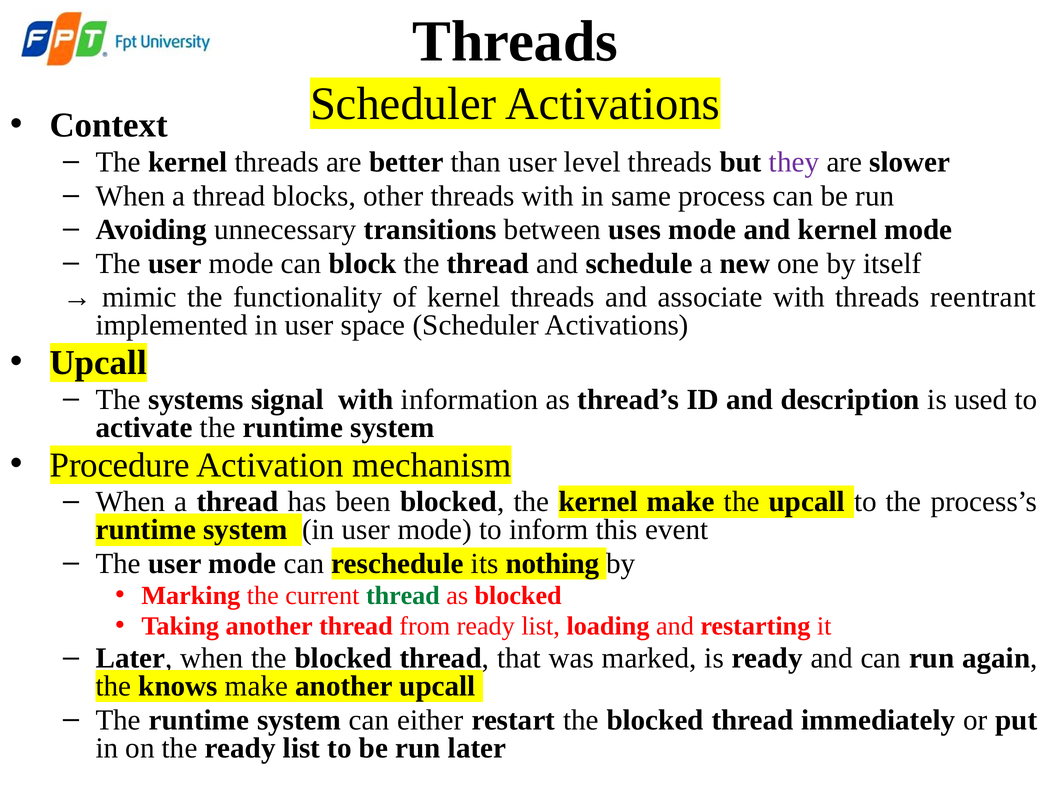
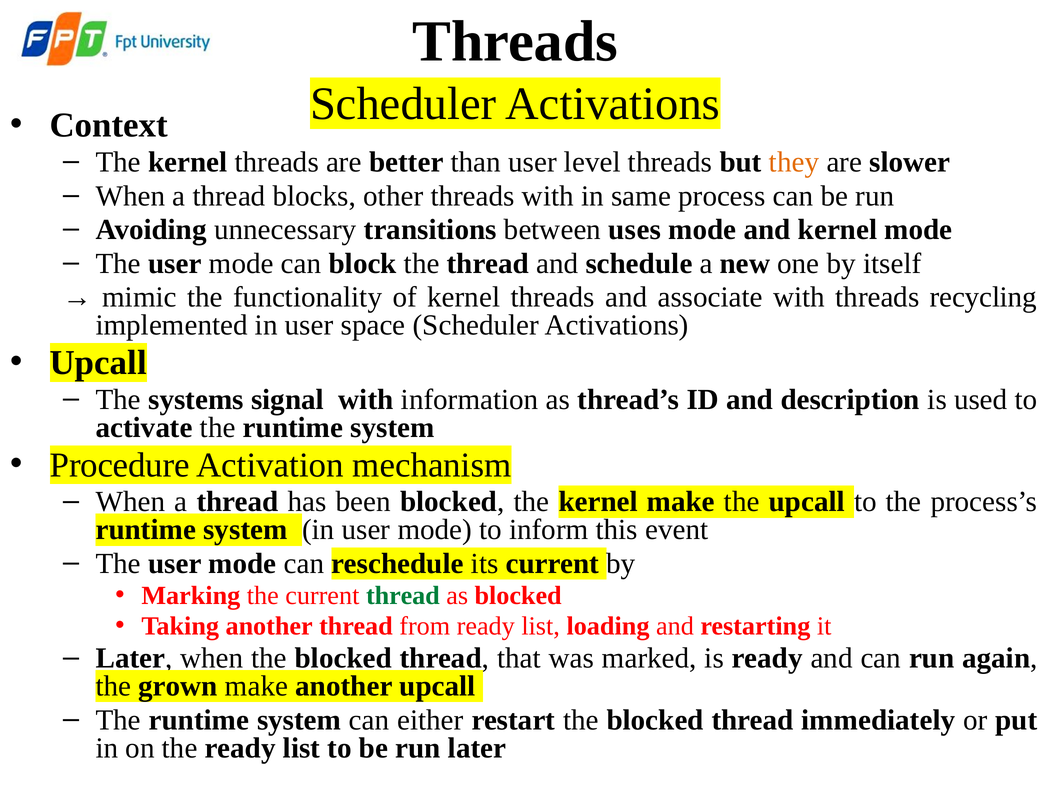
they colour: purple -> orange
reentrant: reentrant -> recycling
its nothing: nothing -> current
knows: knows -> grown
